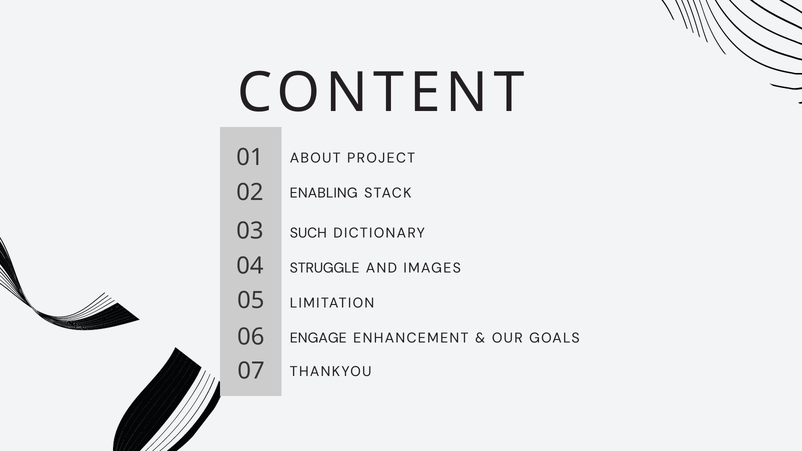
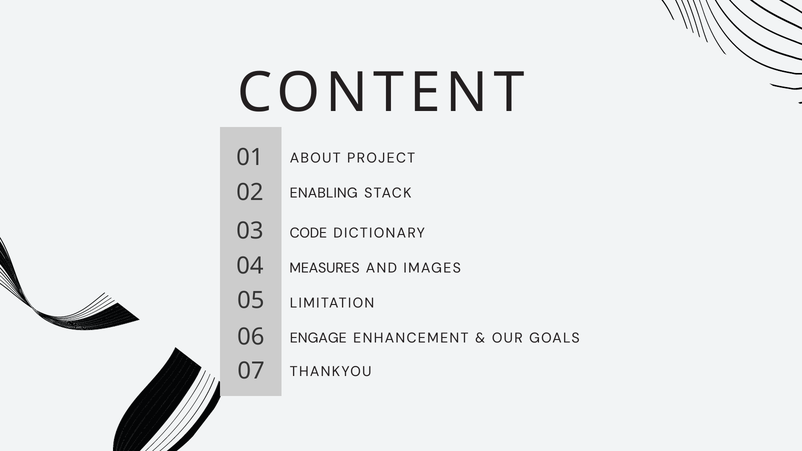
SUCH: SUCH -> CODE
STRUGGLE: STRUGGLE -> MEASURES
